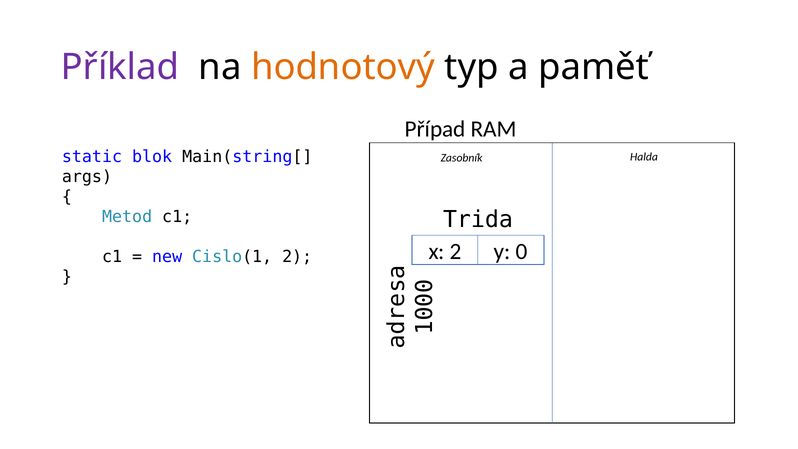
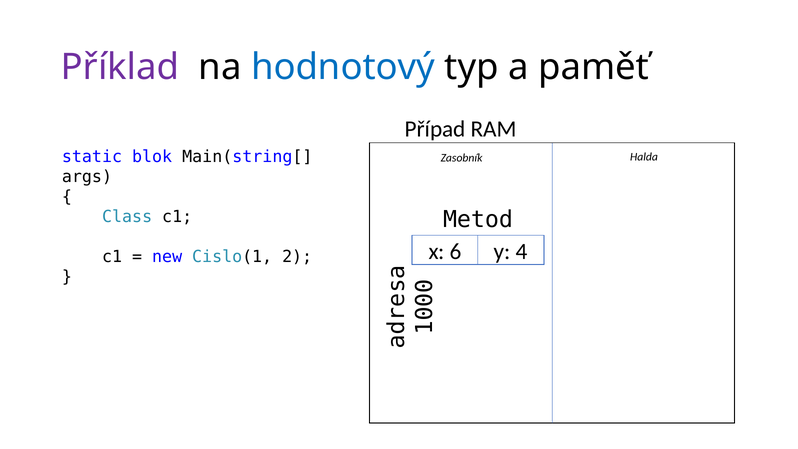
hodnotový colour: orange -> blue
Trida: Trida -> Metod
Metod: Metod -> Class
x 2: 2 -> 6
y 0: 0 -> 4
